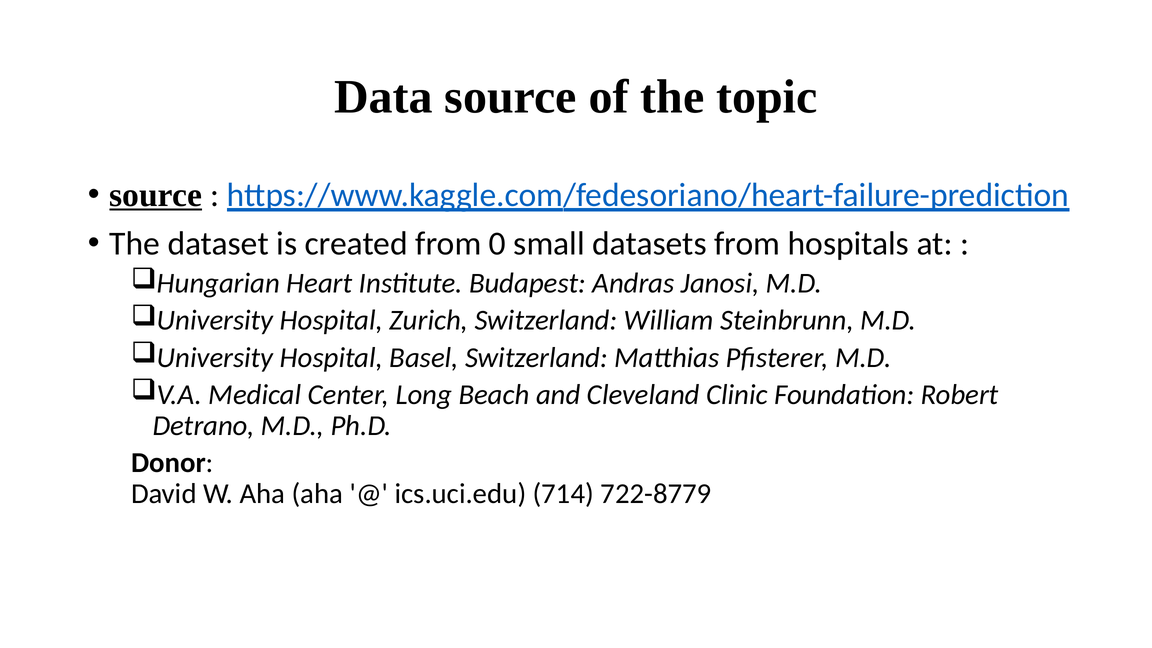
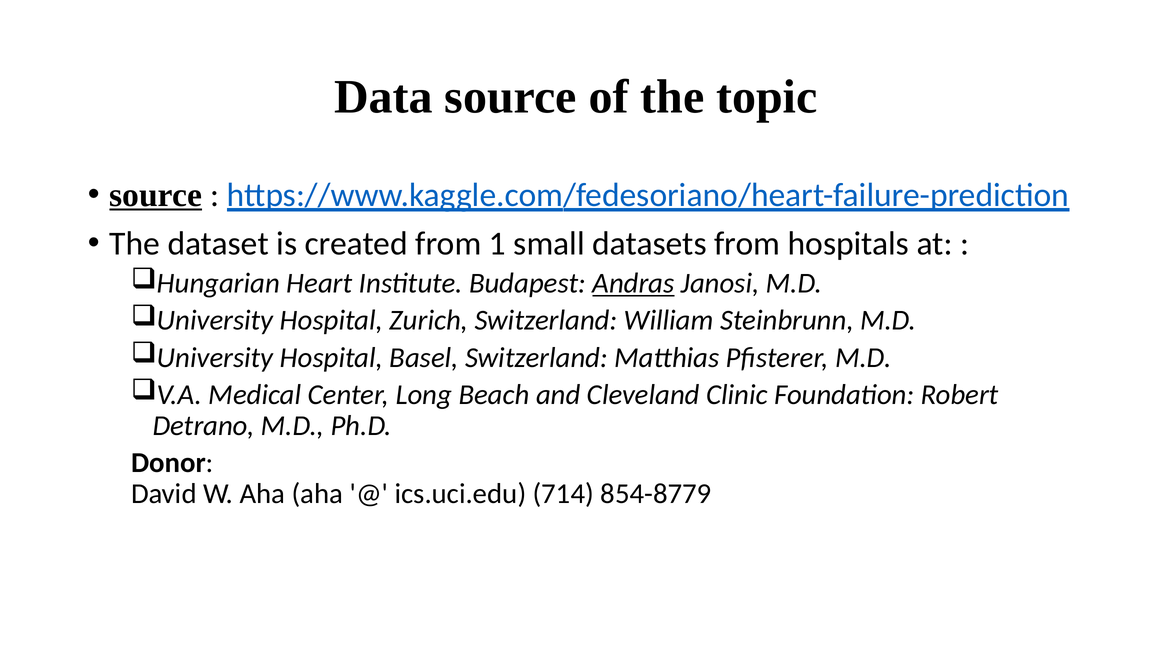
0: 0 -> 1
Andras underline: none -> present
722-8779: 722-8779 -> 854-8779
